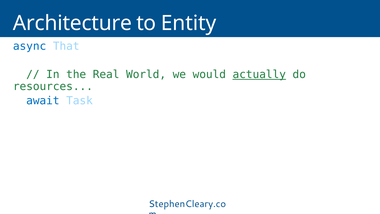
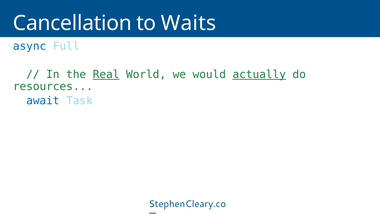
Architecture: Architecture -> Cancellation
Entity: Entity -> Waits
That: That -> Full
Real underline: none -> present
